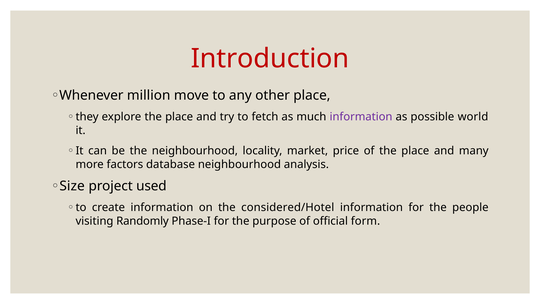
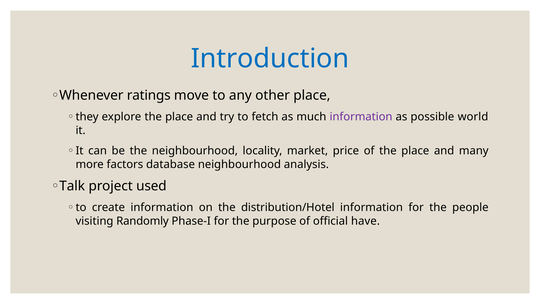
Introduction colour: red -> blue
million: million -> ratings
Size: Size -> Talk
considered/Hotel: considered/Hotel -> distribution/Hotel
form: form -> have
